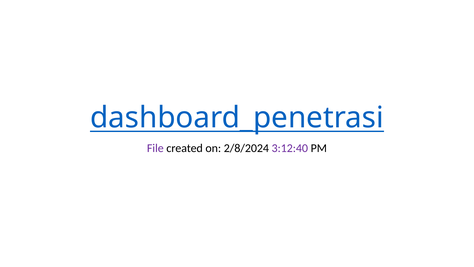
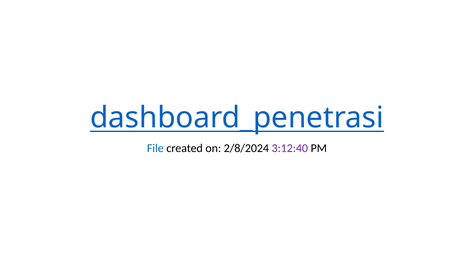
File colour: purple -> blue
